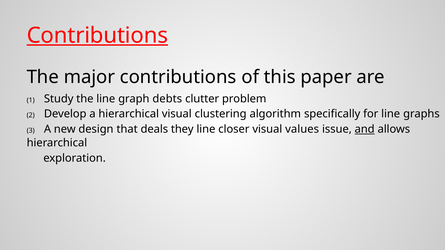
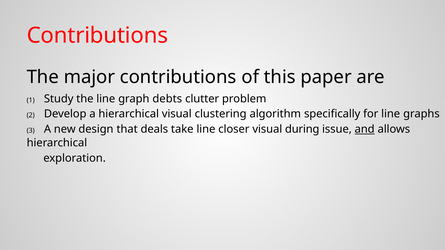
Contributions at (97, 36) underline: present -> none
they: they -> take
values: values -> during
